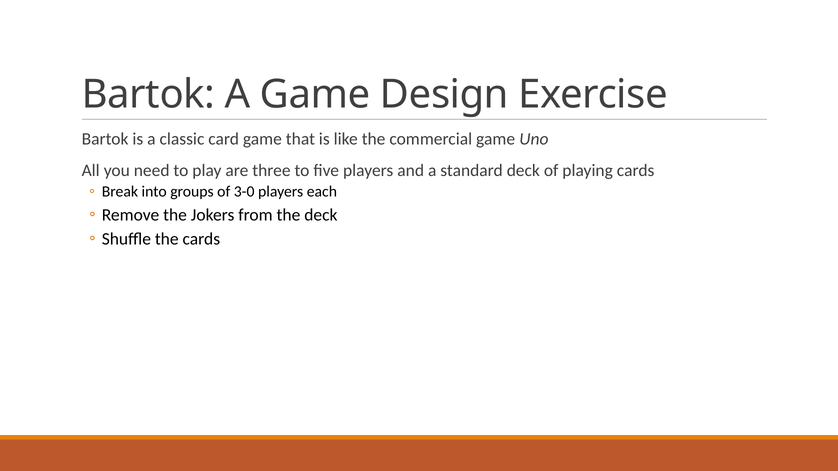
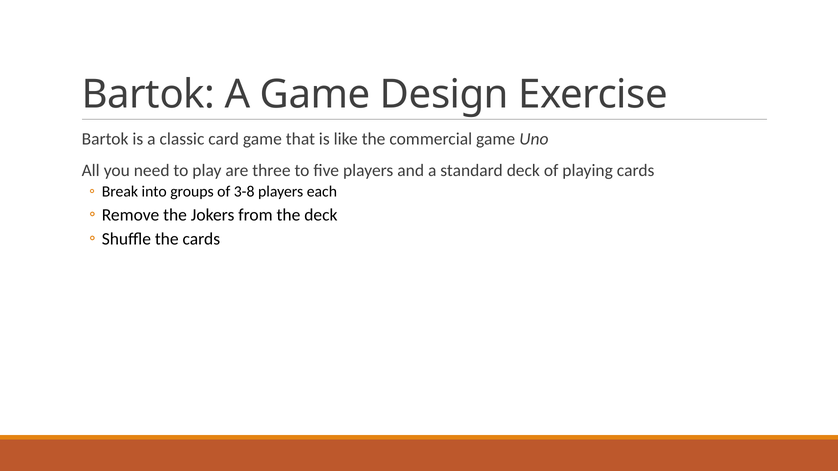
3-0: 3-0 -> 3-8
